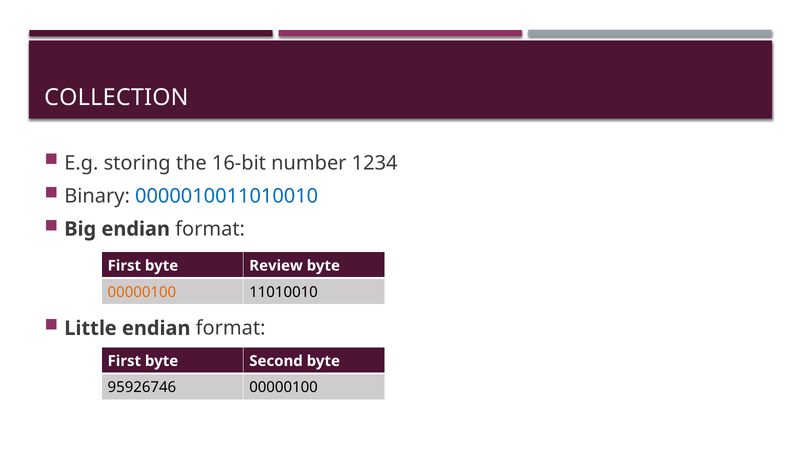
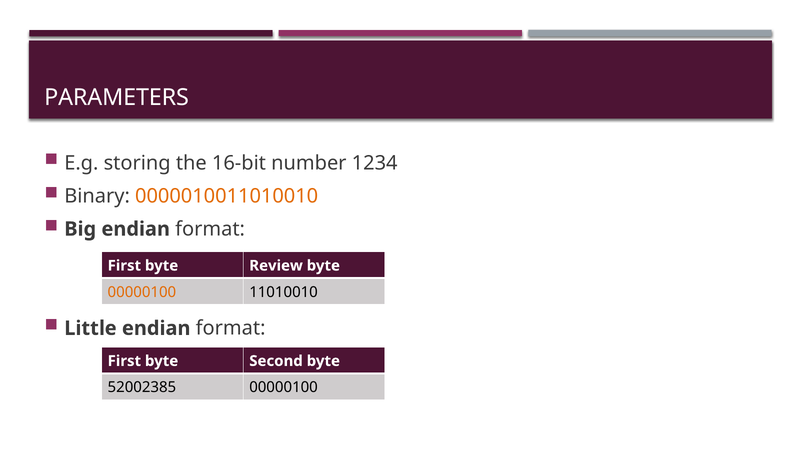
COLLECTION: COLLECTION -> PARAMETERS
0000010011010010 colour: blue -> orange
95926746: 95926746 -> 52002385
